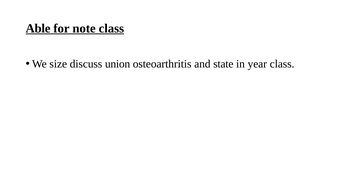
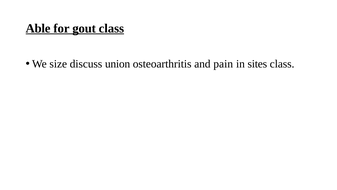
note: note -> gout
state: state -> pain
year: year -> sites
